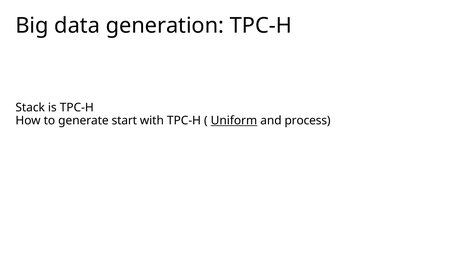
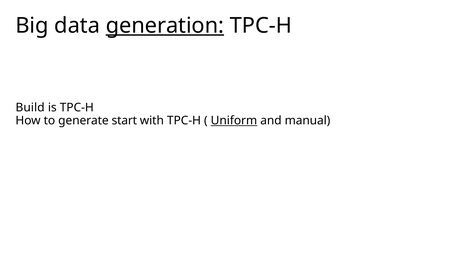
generation underline: none -> present
Stack: Stack -> Build
process: process -> manual
